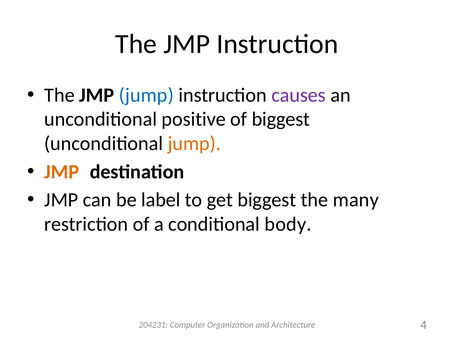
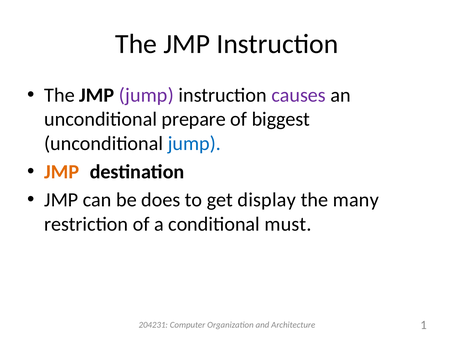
jump at (146, 95) colour: blue -> purple
positive: positive -> prepare
jump at (194, 144) colour: orange -> blue
label: label -> does
get biggest: biggest -> display
body: body -> must
4: 4 -> 1
